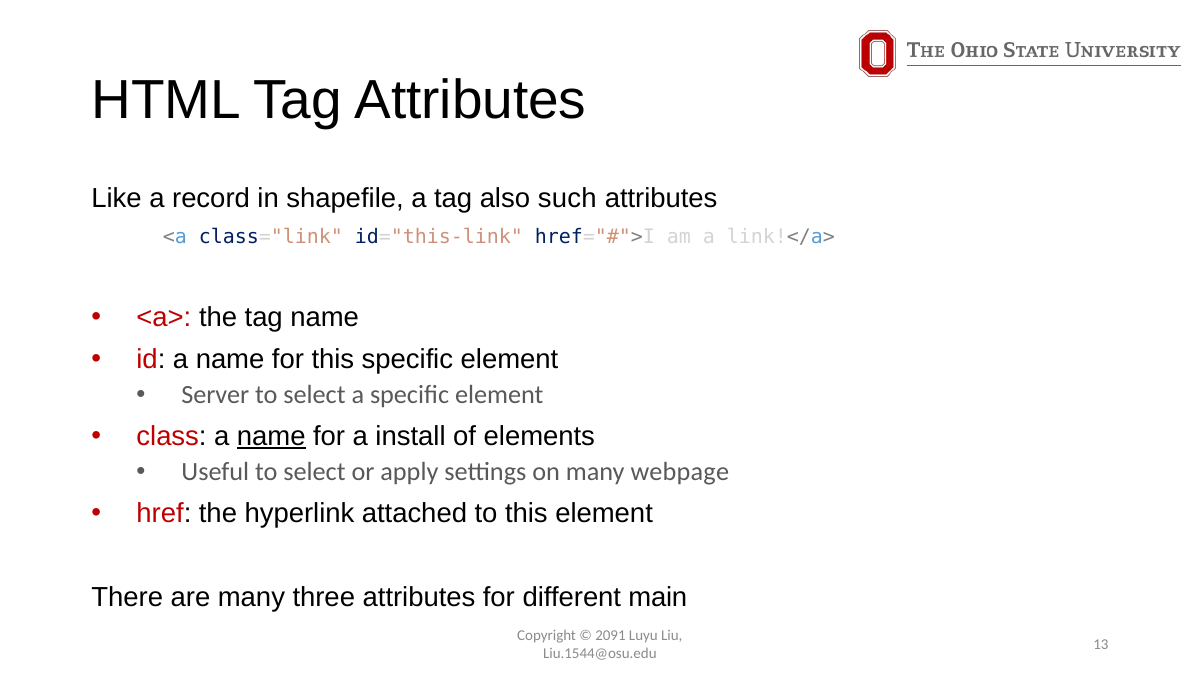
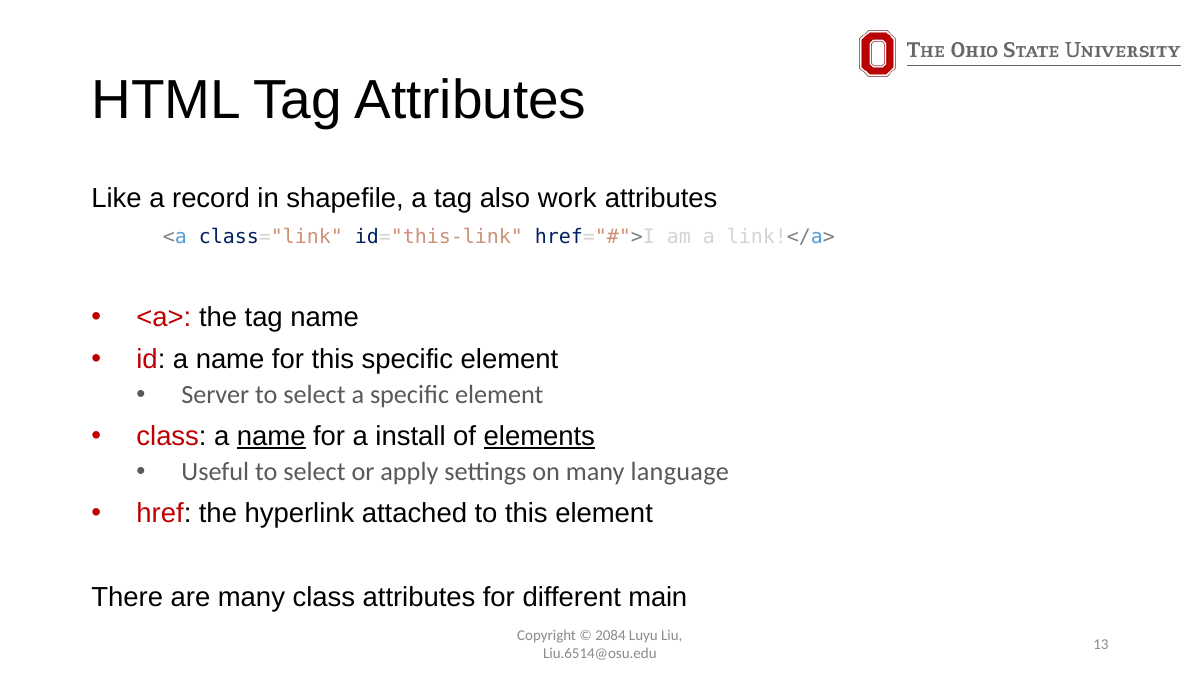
such: such -> work
elements underline: none -> present
webpage: webpage -> language
many three: three -> class
2091: 2091 -> 2084
Liu.1544@osu.edu: Liu.1544@osu.edu -> Liu.6514@osu.edu
